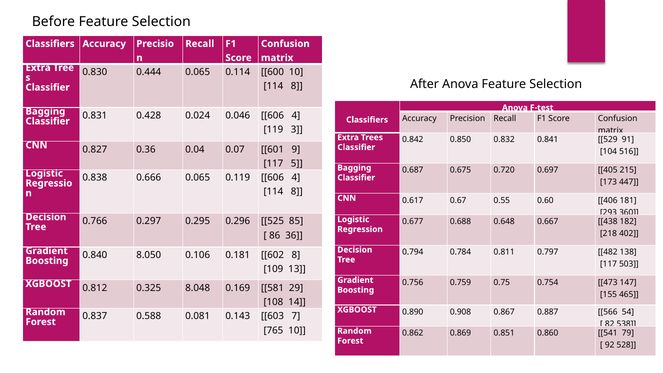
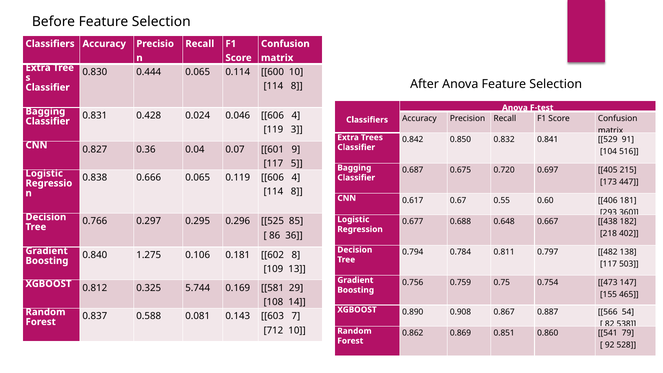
8.050: 8.050 -> 1.275
8.048: 8.048 -> 5.744
765: 765 -> 712
